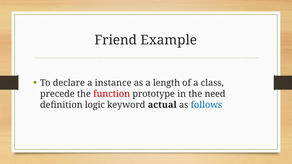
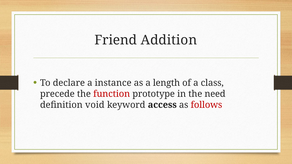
Example: Example -> Addition
logic: logic -> void
actual: actual -> access
follows colour: blue -> red
